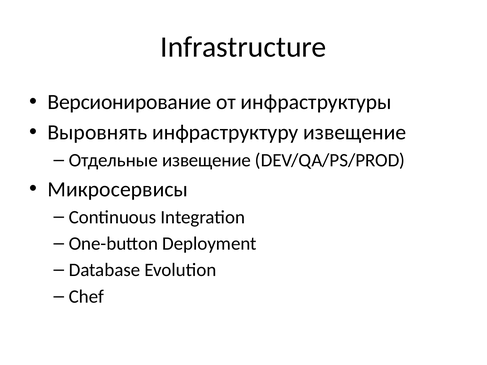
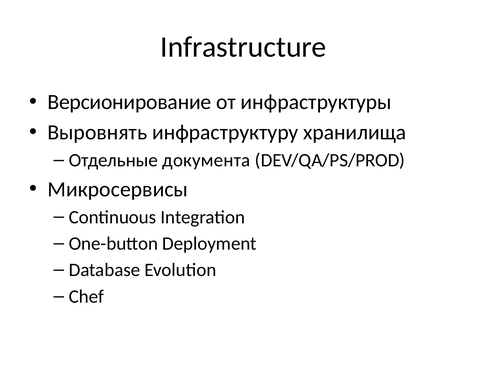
инфраструктуру извещение: извещение -> хранилища
Отдельные извещение: извещение -> документа
